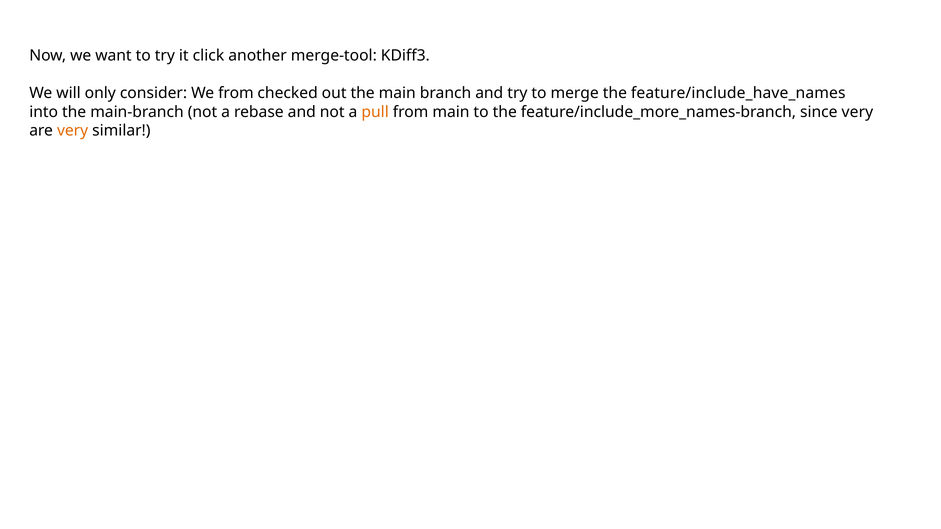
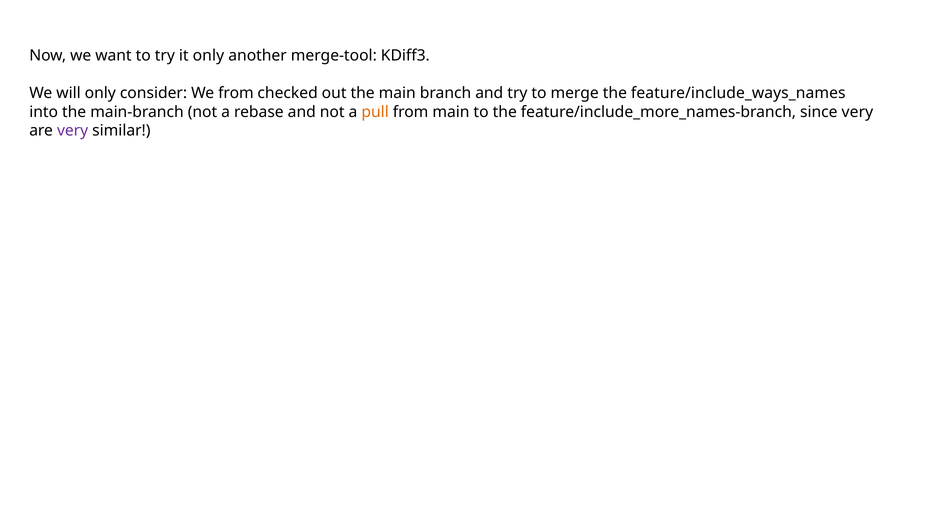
it click: click -> only
feature/include_have_names: feature/include_have_names -> feature/include_ways_names
very at (73, 131) colour: orange -> purple
